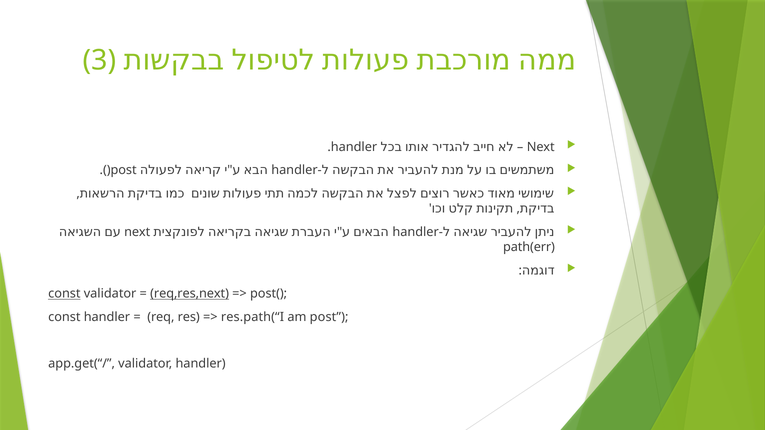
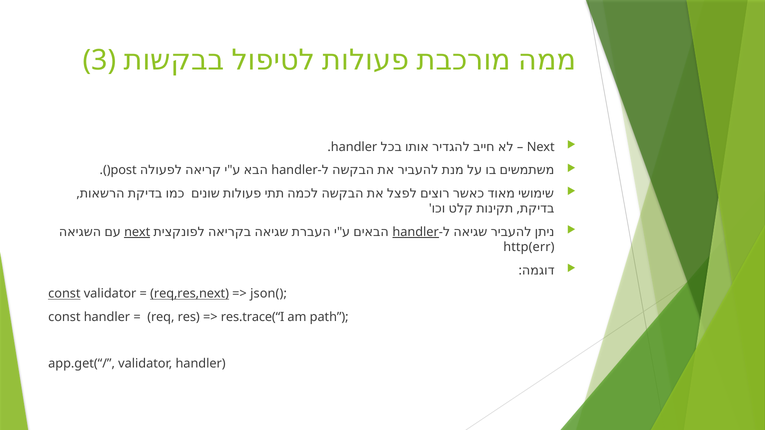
next at (137, 232) underline: none -> present
handler at (416, 232) underline: none -> present
path(err: path(err -> http(err
post(: post( -> json(
res.path(“I: res.path(“I -> res.trace(“I
am post: post -> path
